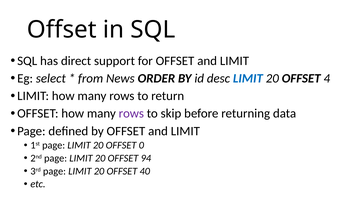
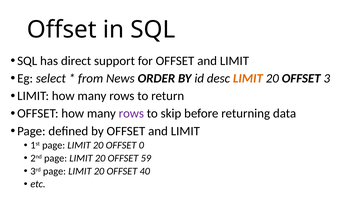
LIMIT at (248, 79) colour: blue -> orange
4: 4 -> 3
94: 94 -> 59
